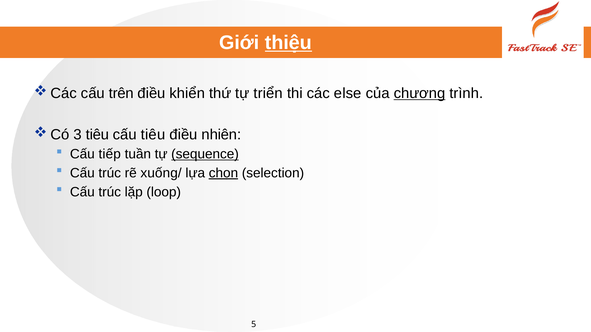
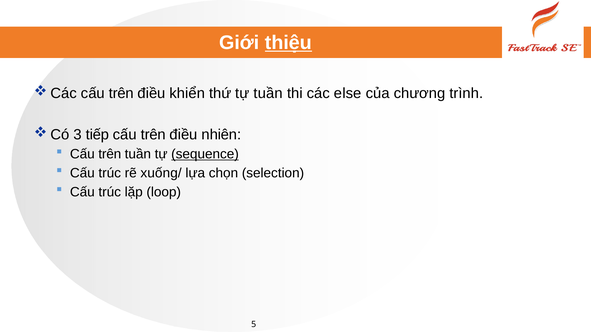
tự triển: triển -> tuần
chương underline: present -> none
3 tiêu: tiêu -> tiếp
tiêu at (153, 135): tiêu -> trên
tiếp at (110, 154): tiếp -> trên
chọn underline: present -> none
